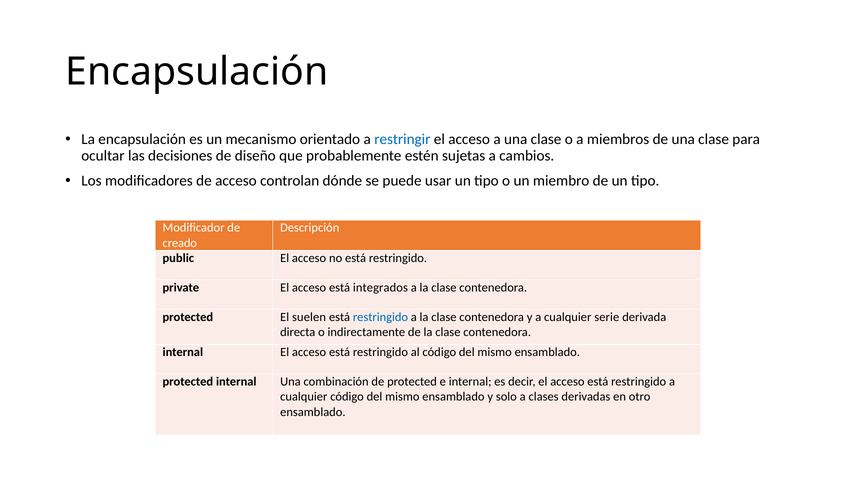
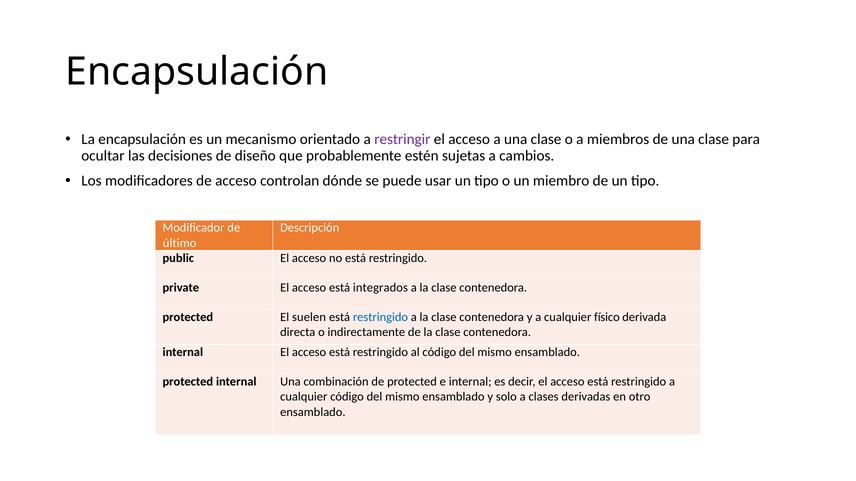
restringir colour: blue -> purple
creado: creado -> último
serie: serie -> físico
